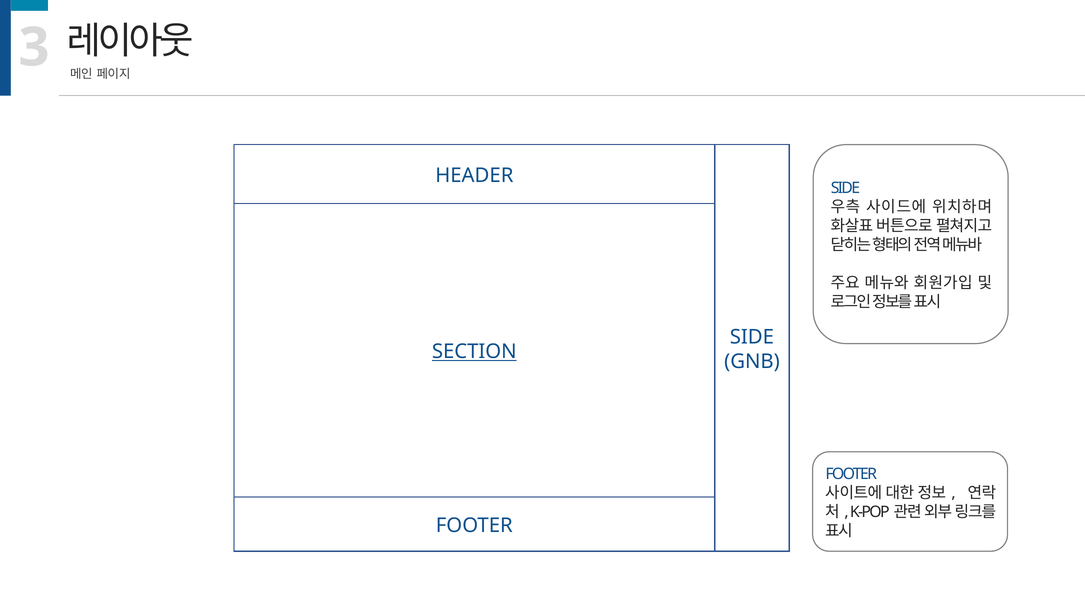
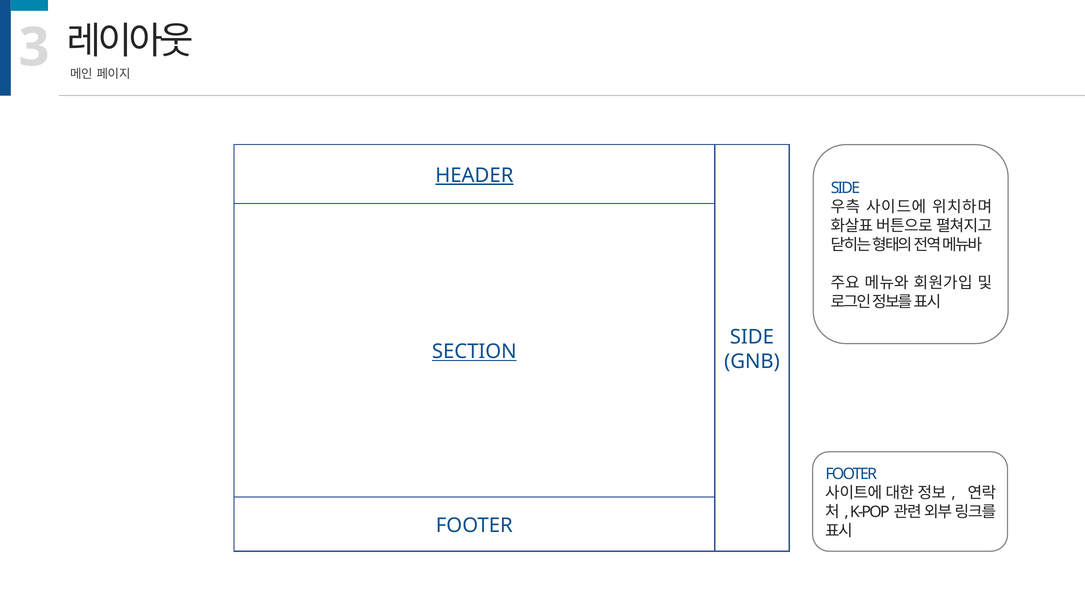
HEADER underline: none -> present
